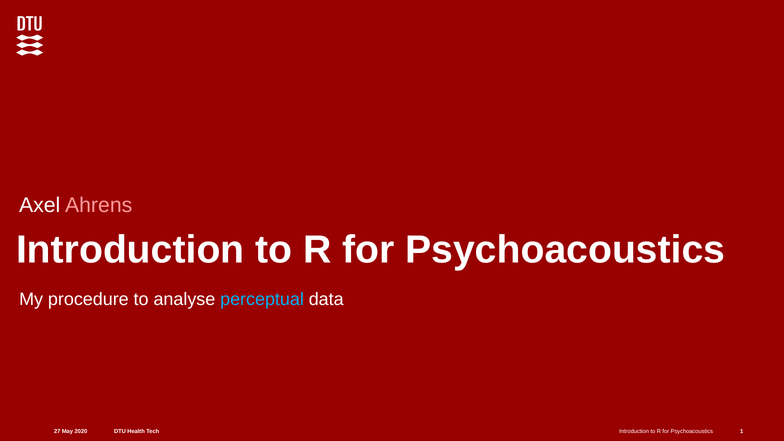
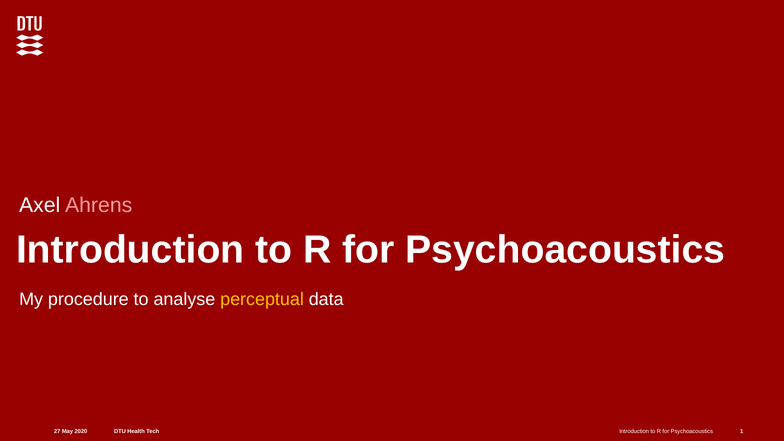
perceptual colour: light blue -> yellow
